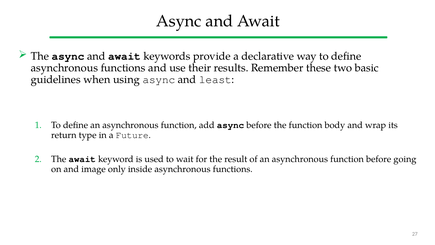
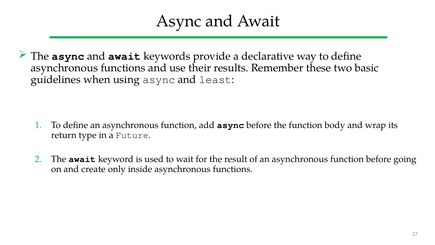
image: image -> create
